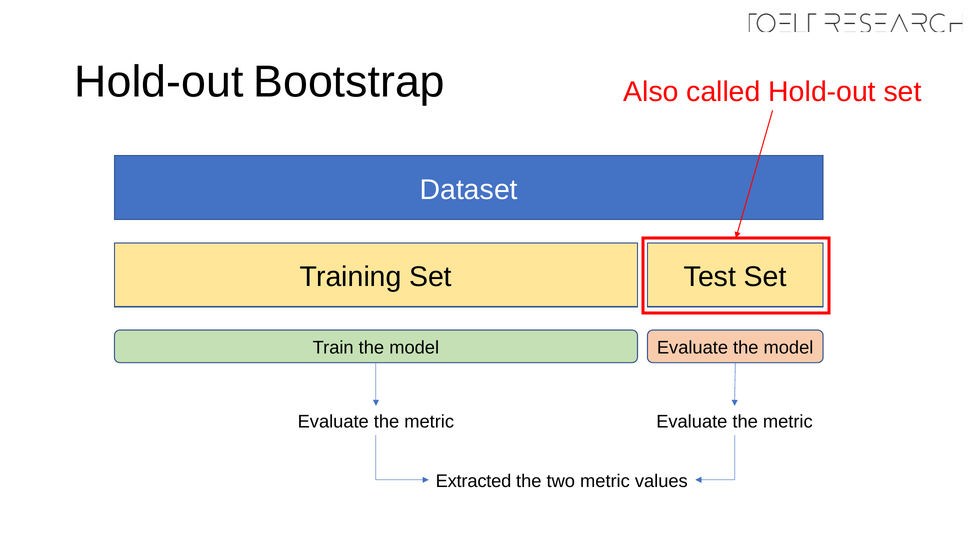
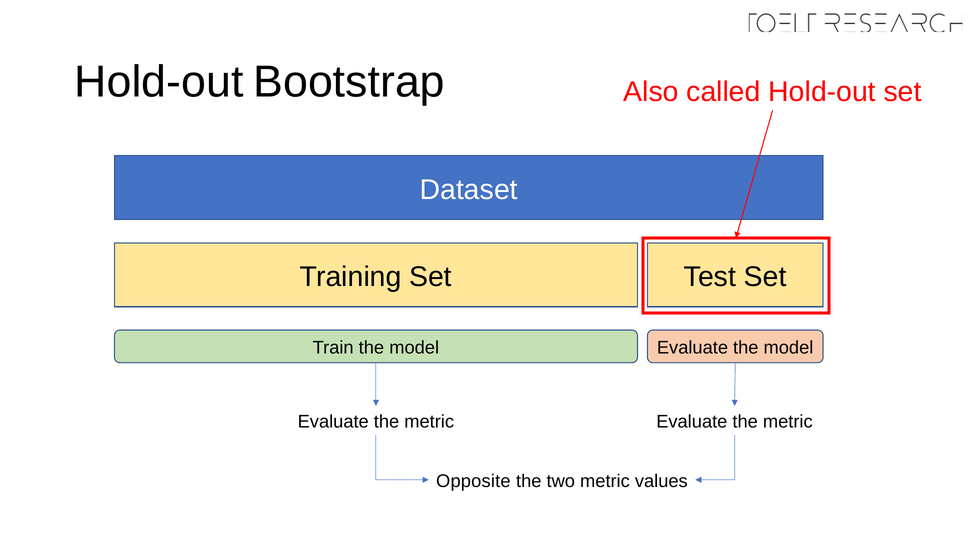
Extracted: Extracted -> Opposite
